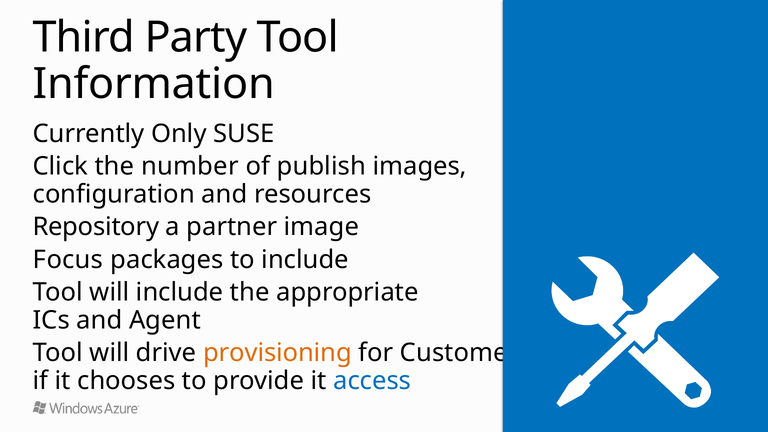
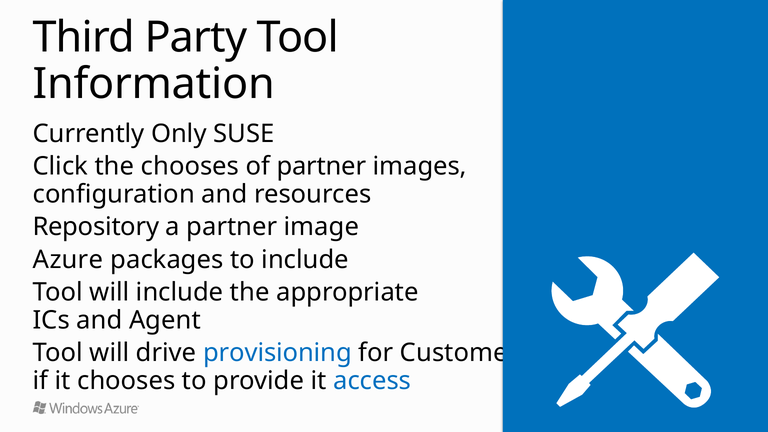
the number: number -> chooses
of publish: publish -> partner
Focus: Focus -> Azure
provisioning colour: orange -> blue
